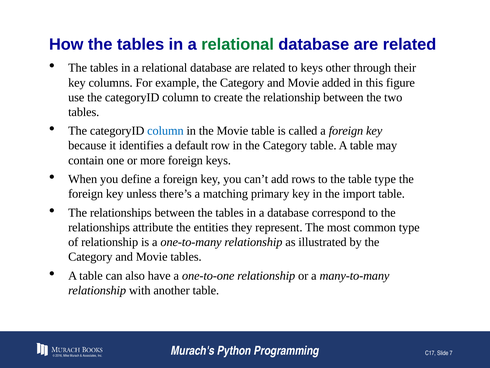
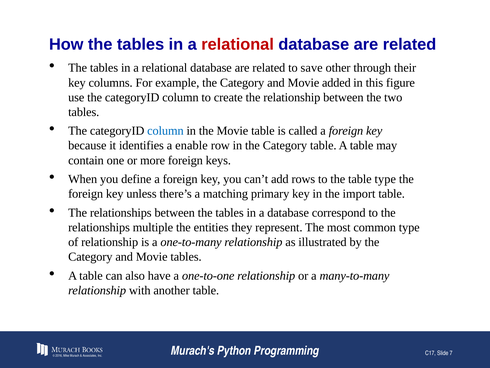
relational at (238, 45) colour: green -> red
to keys: keys -> save
default: default -> enable
attribute: attribute -> multiple
